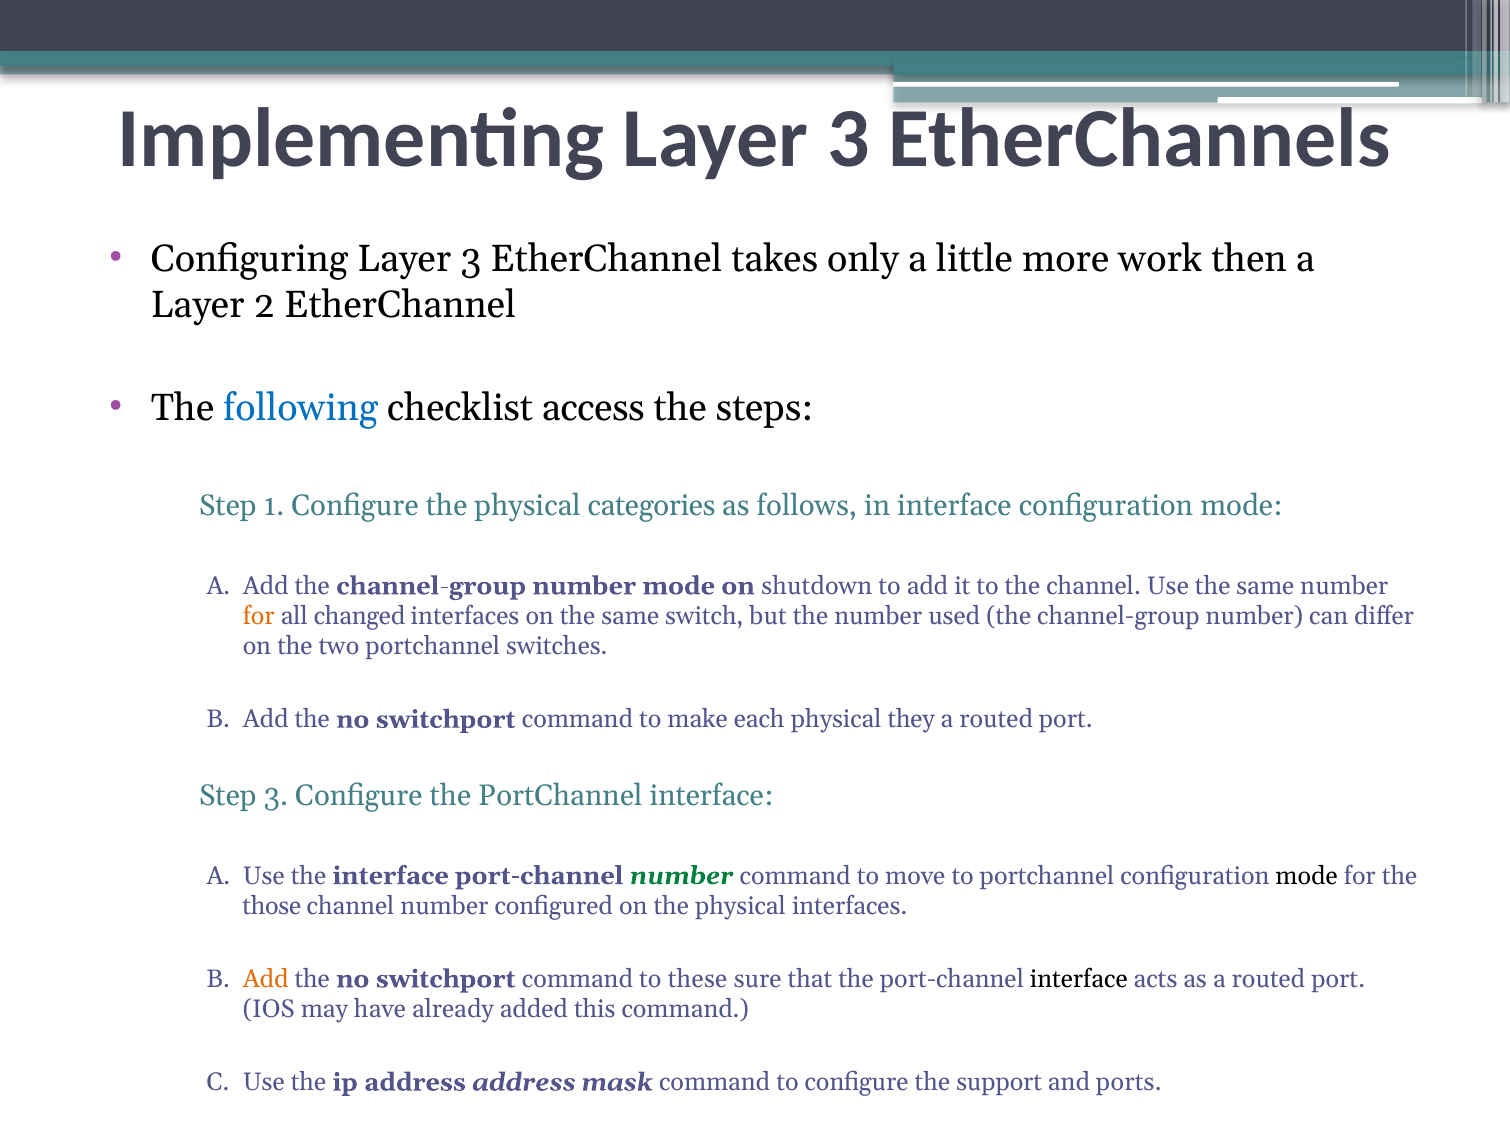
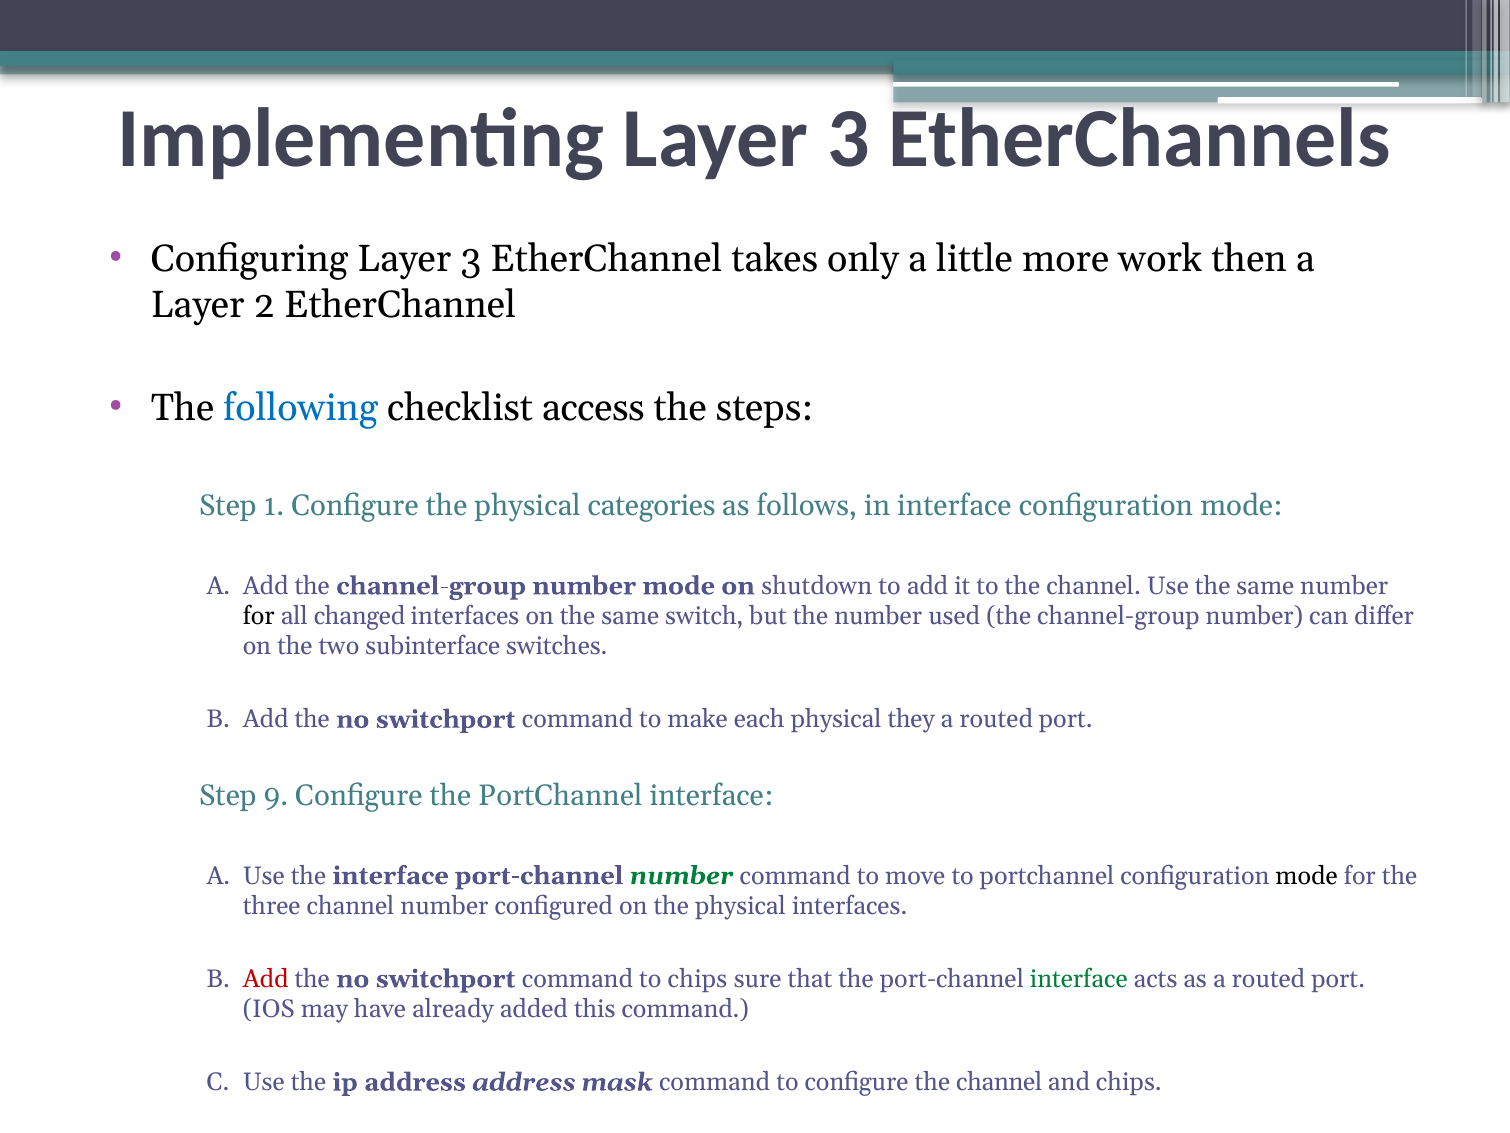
for at (259, 616) colour: orange -> black
two portchannel: portchannel -> subinterface
Step 3: 3 -> 9
those: those -> three
Add at (266, 979) colour: orange -> red
to these: these -> chips
interface at (1079, 979) colour: black -> green
configure the support: support -> channel
and ports: ports -> chips
